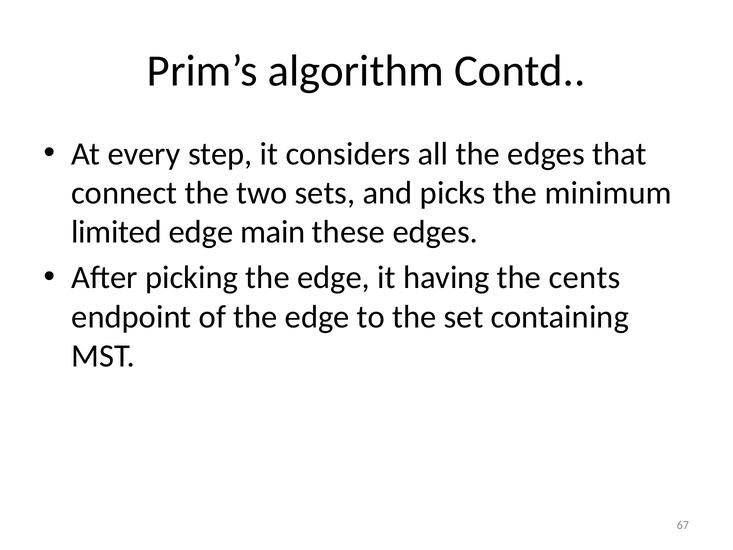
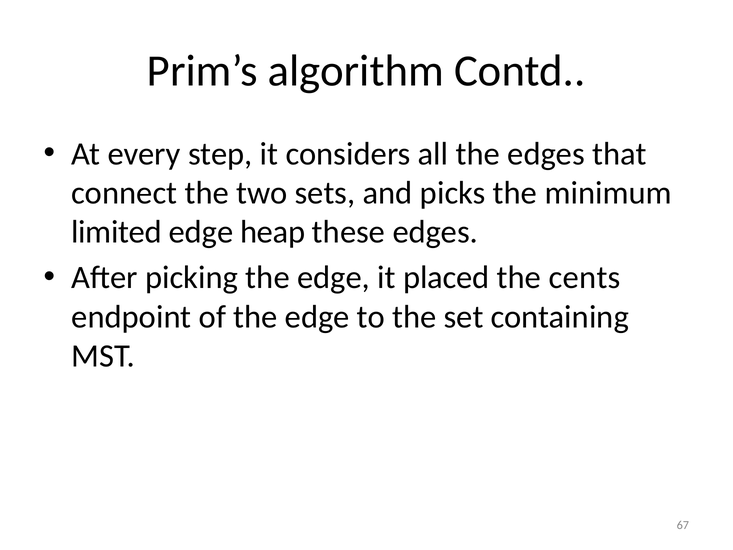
main: main -> heap
having: having -> placed
